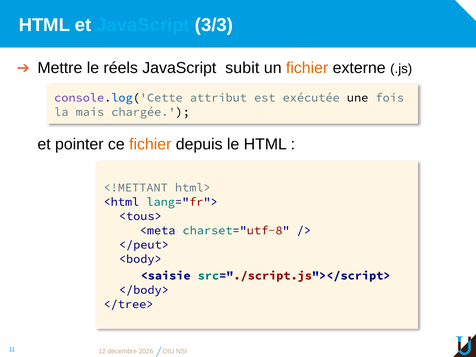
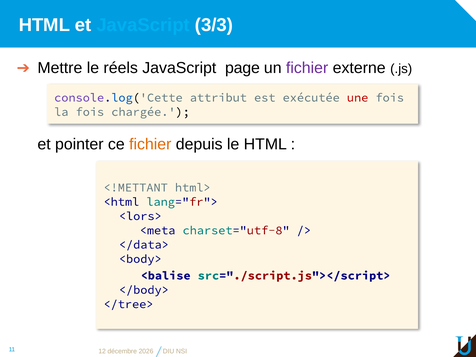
subit: subit -> page
fichier at (307, 68) colour: orange -> purple
une colour: black -> red
la mais: mais -> fois
<tous>: <tous> -> <lors>
</peut>: </peut> -> </data>
<saisie: <saisie -> <balise
